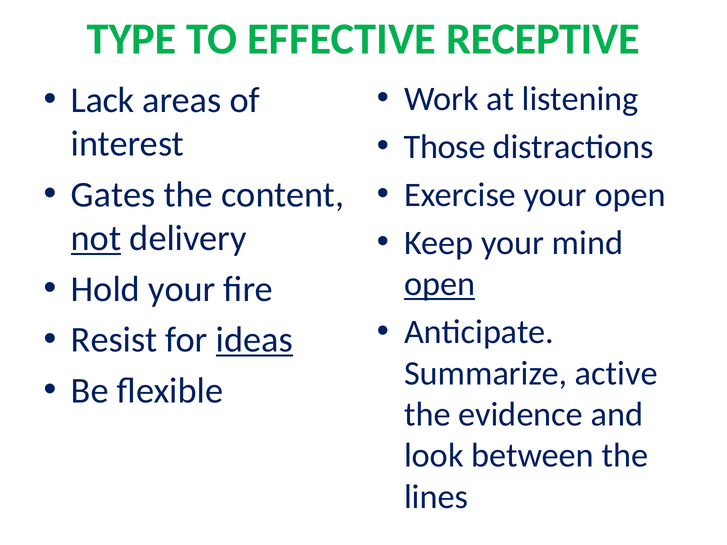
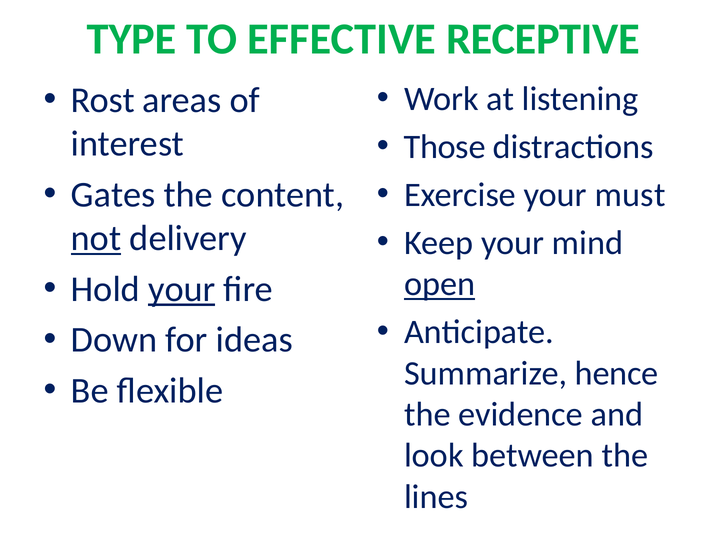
Lack: Lack -> Rost
your open: open -> must
your at (182, 289) underline: none -> present
Resist: Resist -> Down
ideas underline: present -> none
active: active -> hence
